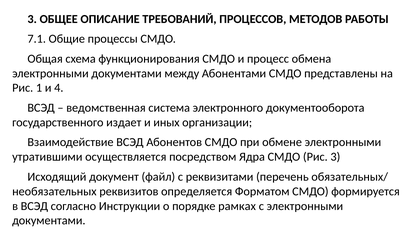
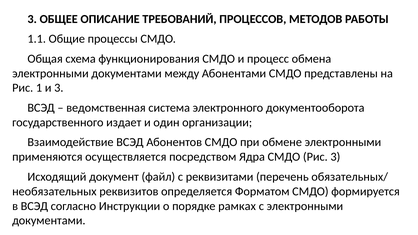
7.1: 7.1 -> 1.1
и 4: 4 -> 3
иных: иных -> один
утратившими: утратившими -> применяются
